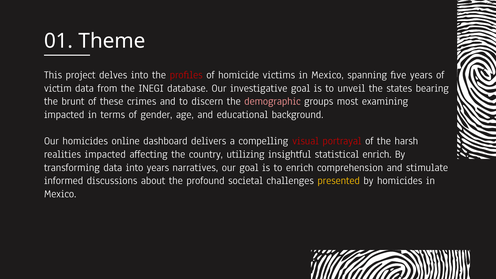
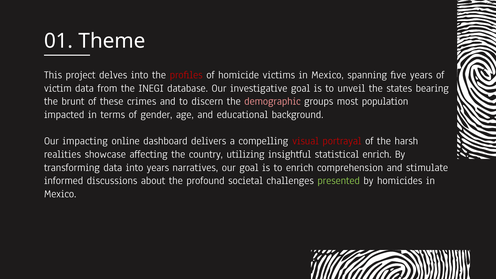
examining: examining -> population
Our homicides: homicides -> impacting
realities impacted: impacted -> showcase
presented colour: yellow -> light green
